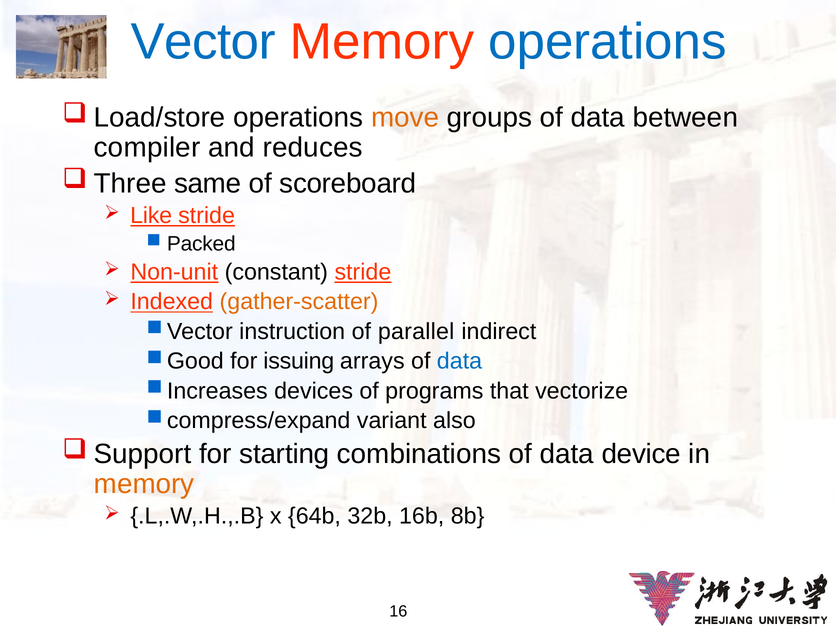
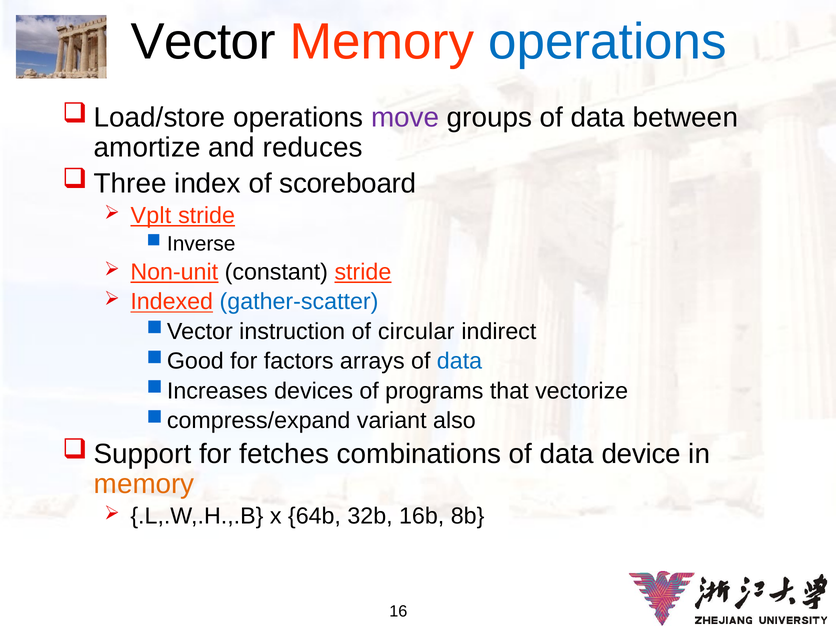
Vector colour: blue -> black
move colour: orange -> purple
compiler: compiler -> amortize
same: same -> index
Like: Like -> Vplt
Packed: Packed -> Inverse
gather-scatter colour: orange -> blue
parallel: parallel -> circular
issuing: issuing -> factors
starting: starting -> fetches
